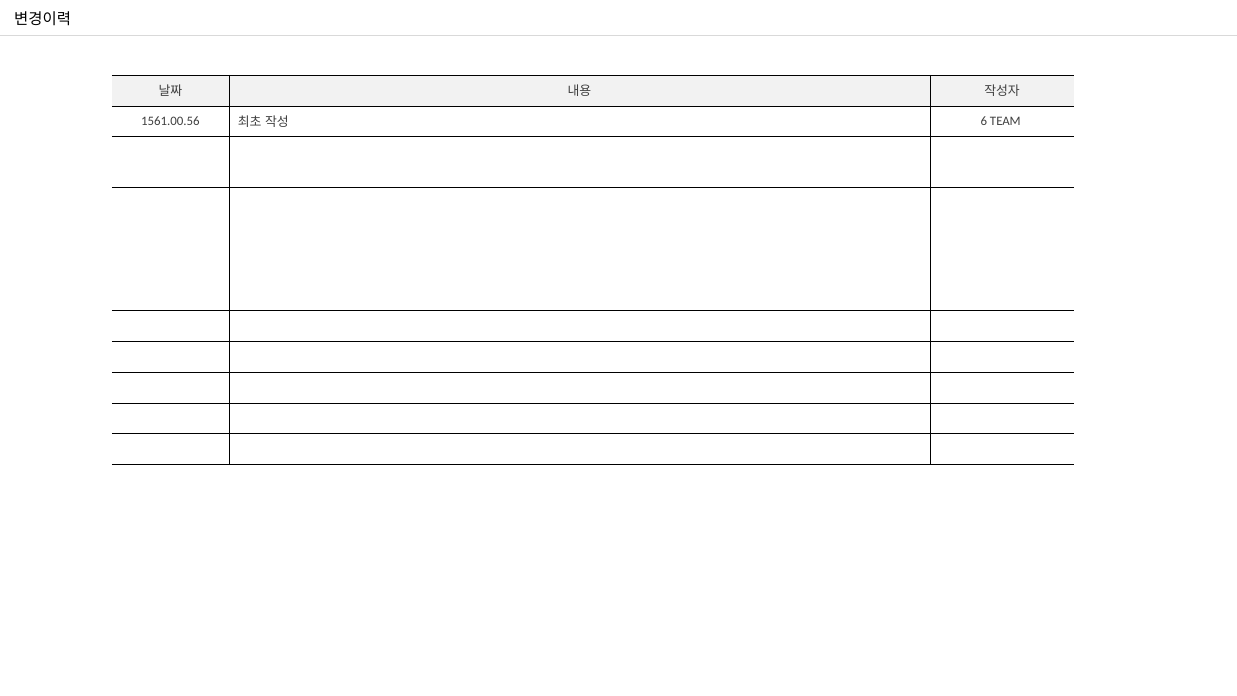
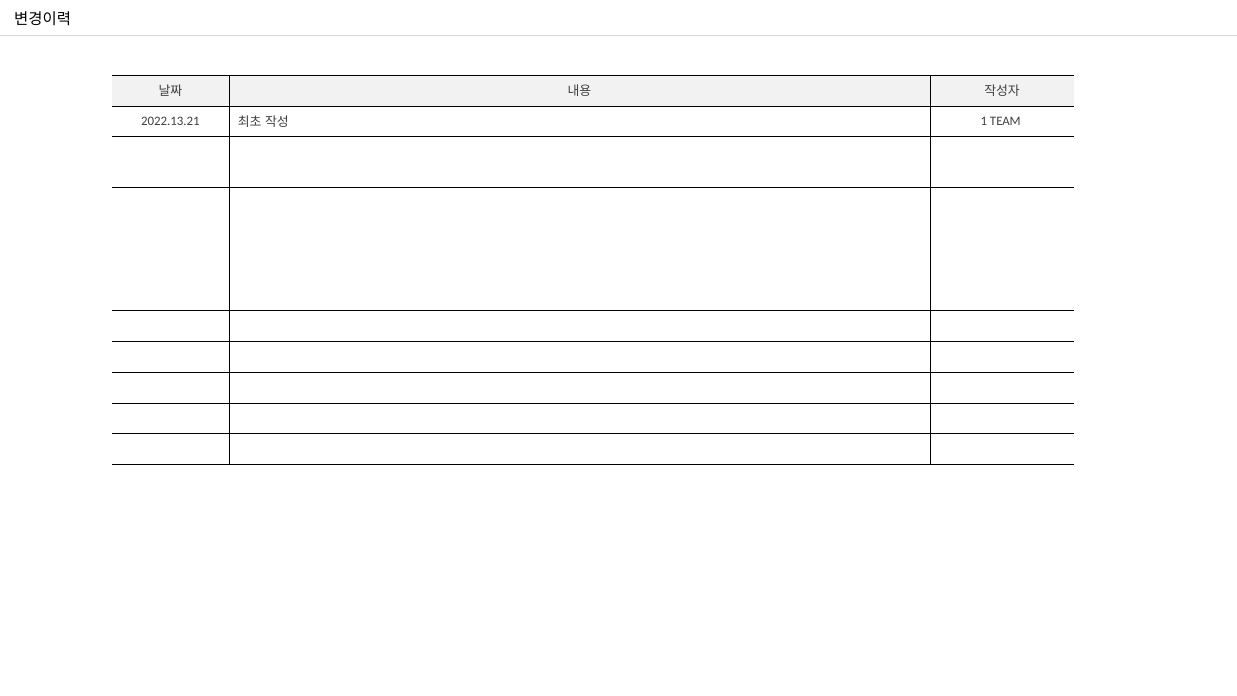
1561.00.56: 1561.00.56 -> 2022.13.21
6: 6 -> 1
